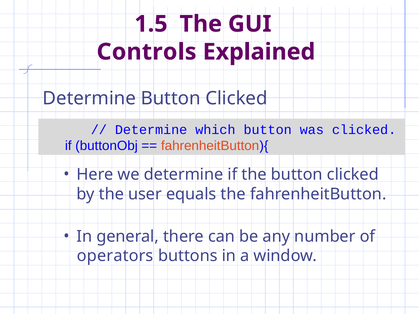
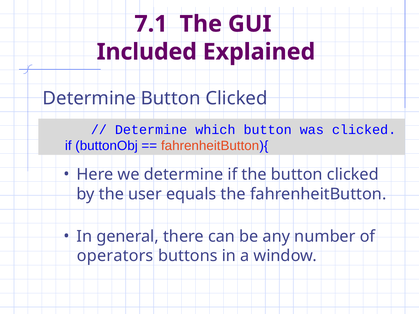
1.5: 1.5 -> 7.1
Controls: Controls -> Included
